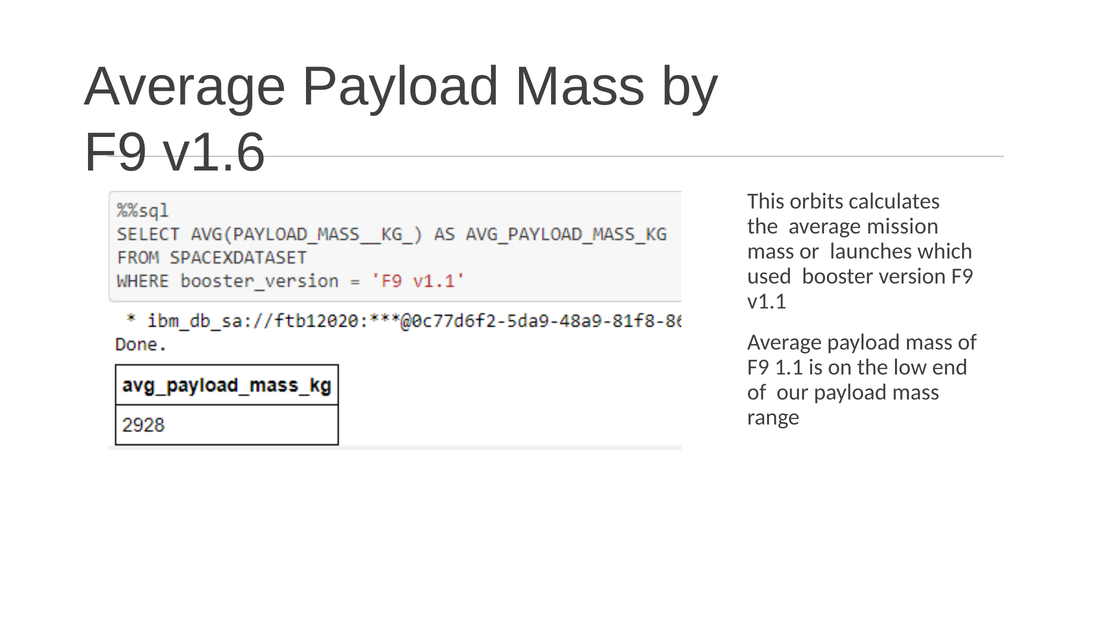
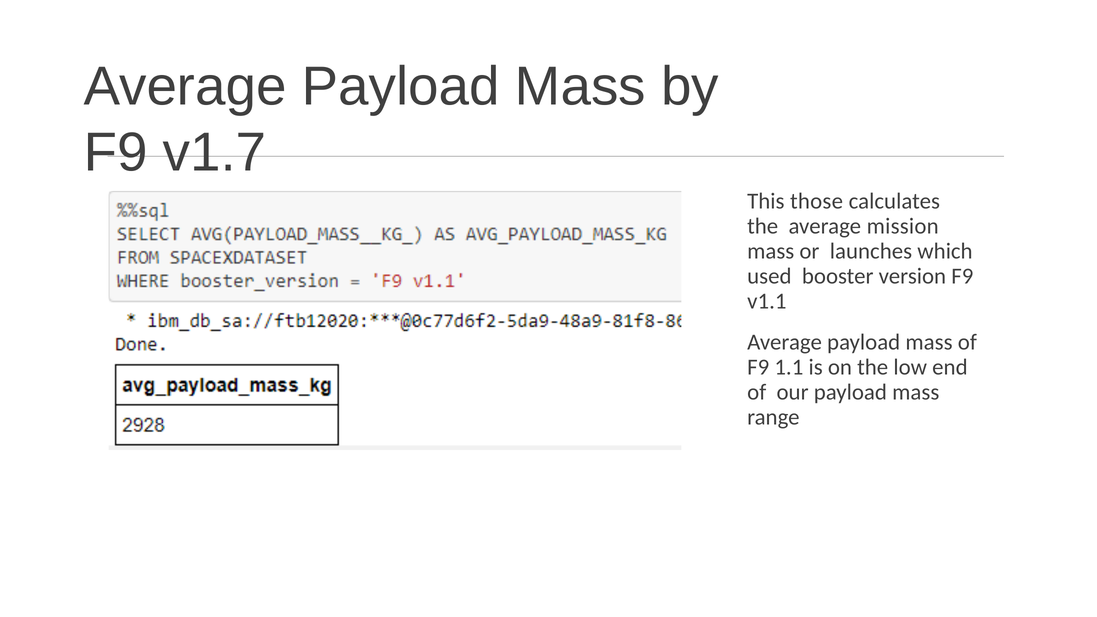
v1.6: v1.6 -> v1.7
orbits: orbits -> those
